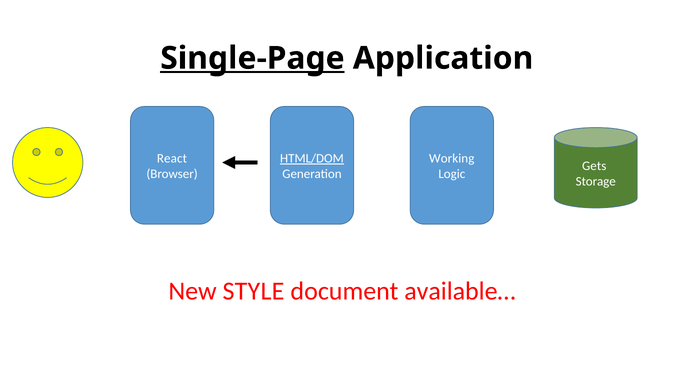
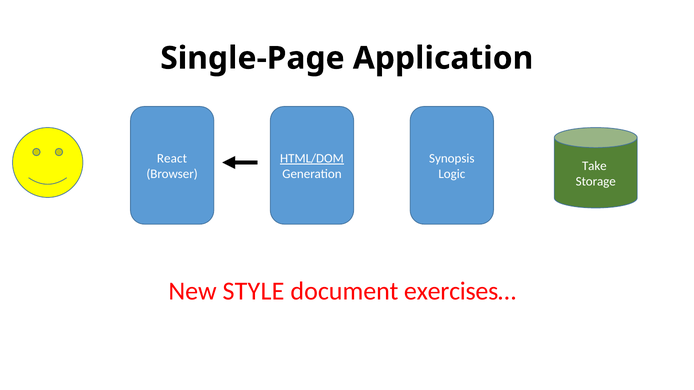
Single-Page underline: present -> none
Working: Working -> Synopsis
Gets: Gets -> Take
available…: available… -> exercises…
